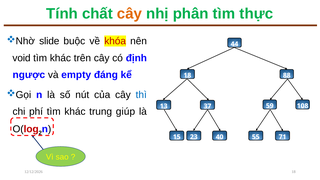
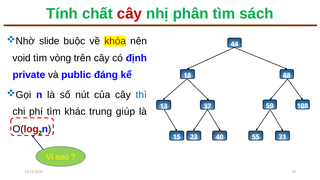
cây at (129, 14) colour: orange -> red
thực: thực -> sách
khác at (60, 58): khác -> vòng
ngược: ngược -> private
empty: empty -> public
